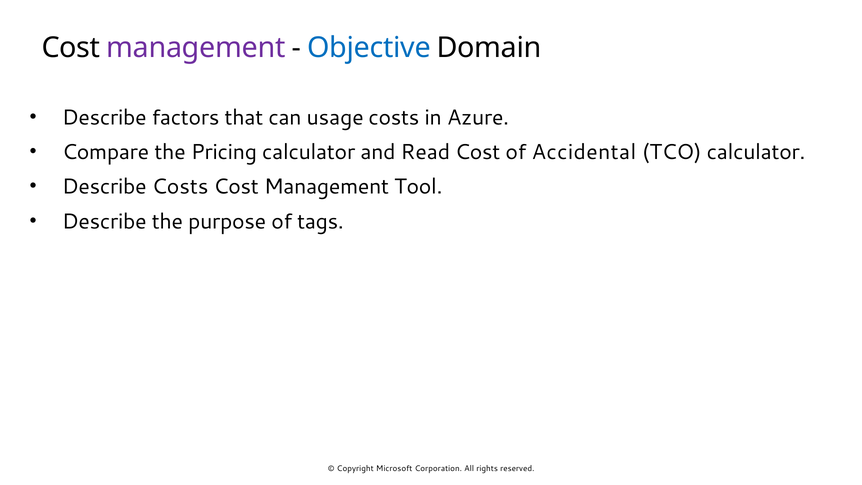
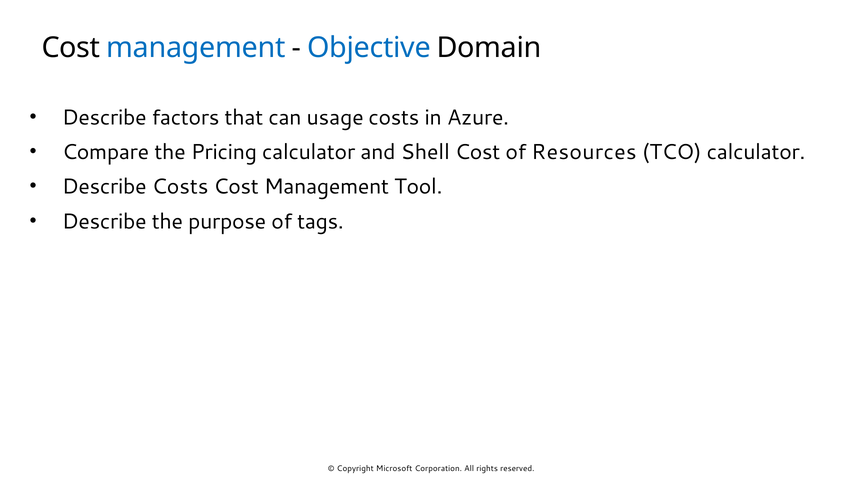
management at (196, 48) colour: purple -> blue
Read: Read -> Shell
Accidental: Accidental -> Resources
